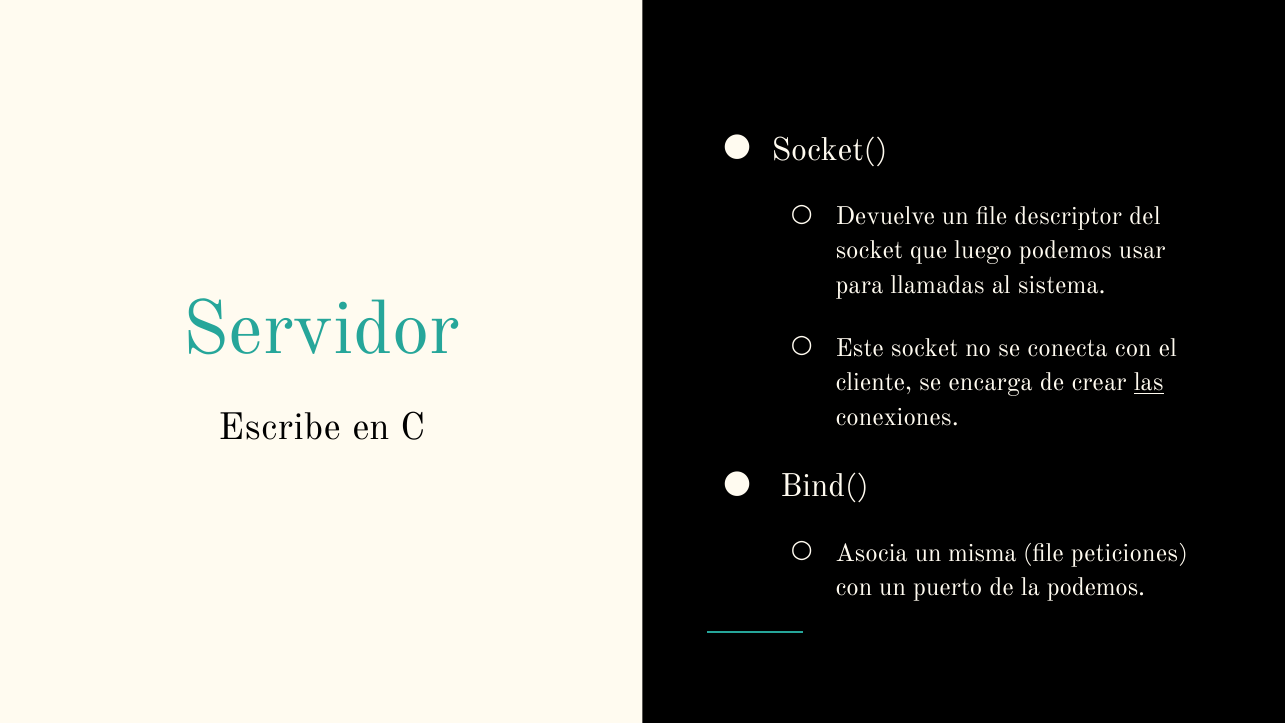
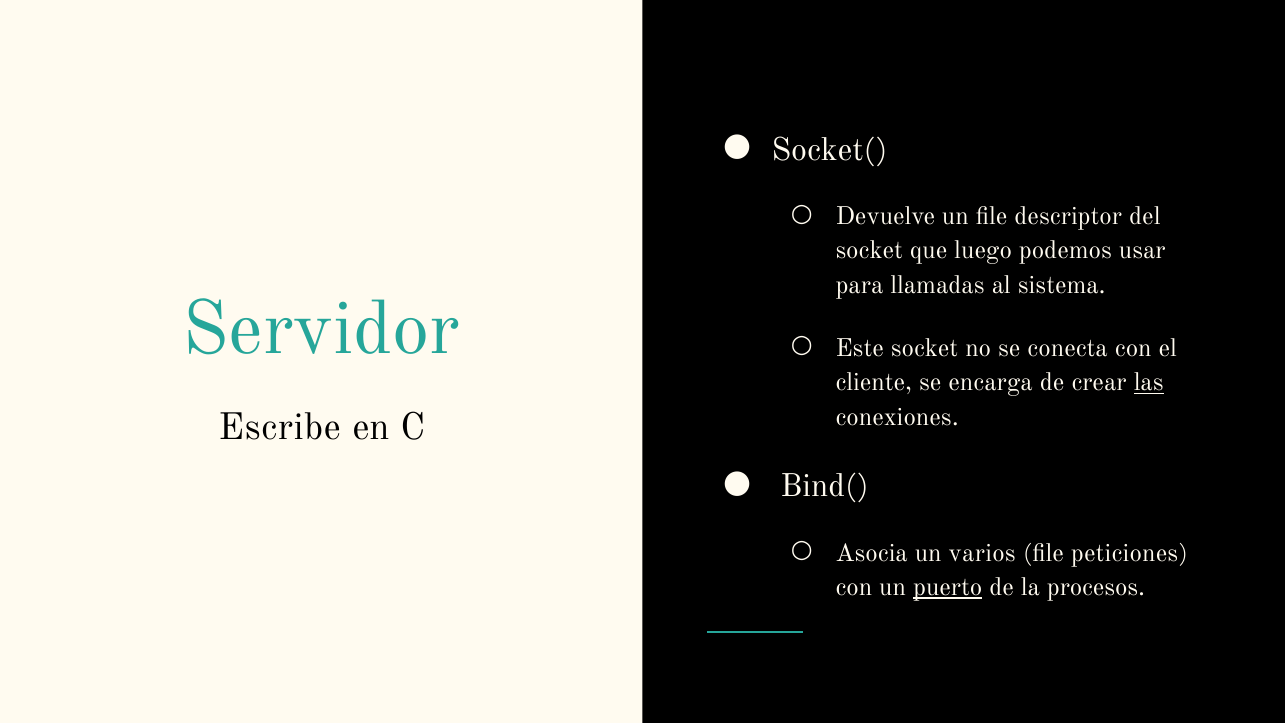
misma: misma -> varios
puerto underline: none -> present
la podemos: podemos -> procesos
